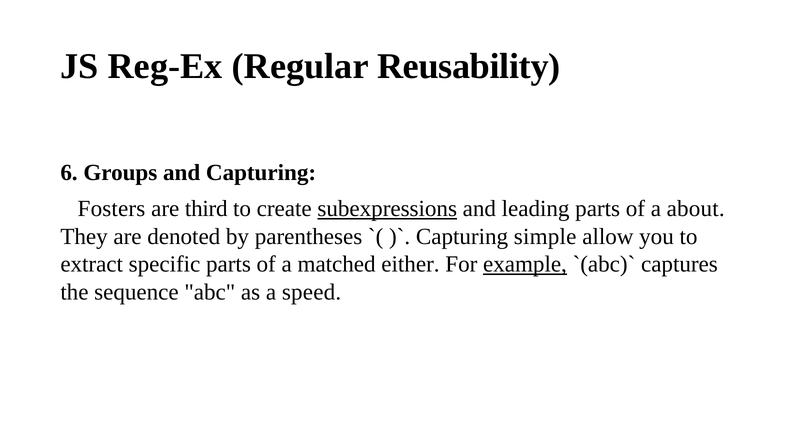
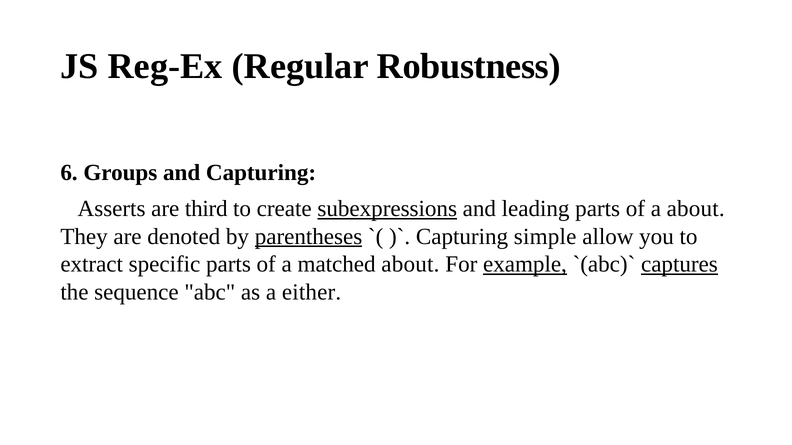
Reusability: Reusability -> Robustness
Fosters: Fosters -> Asserts
parentheses underline: none -> present
matched either: either -> about
captures underline: none -> present
speed: speed -> either
